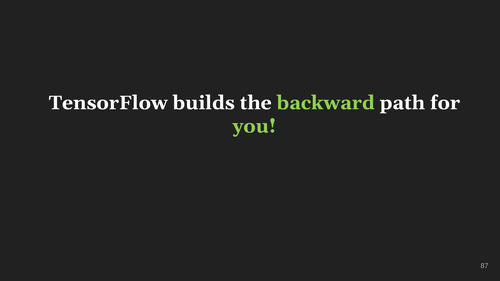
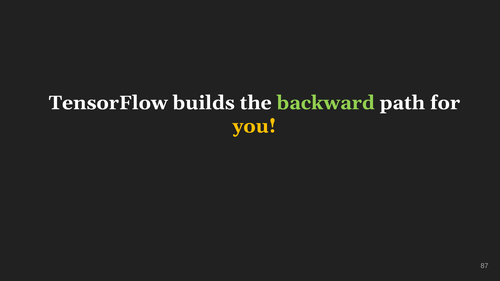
you colour: light green -> yellow
